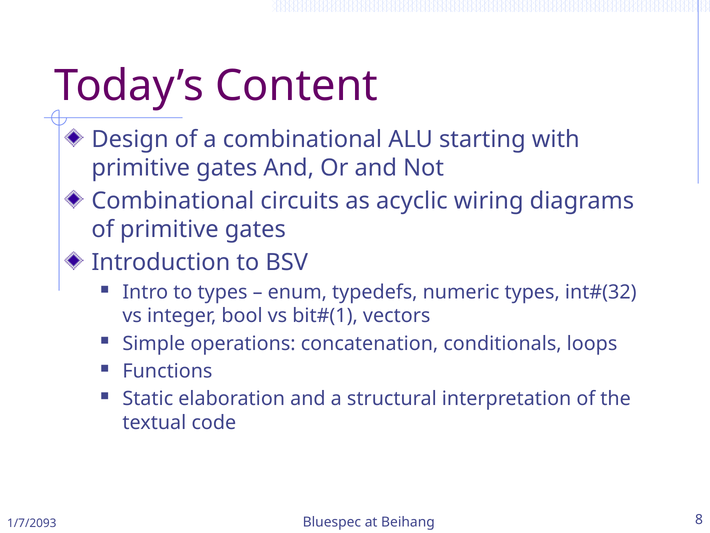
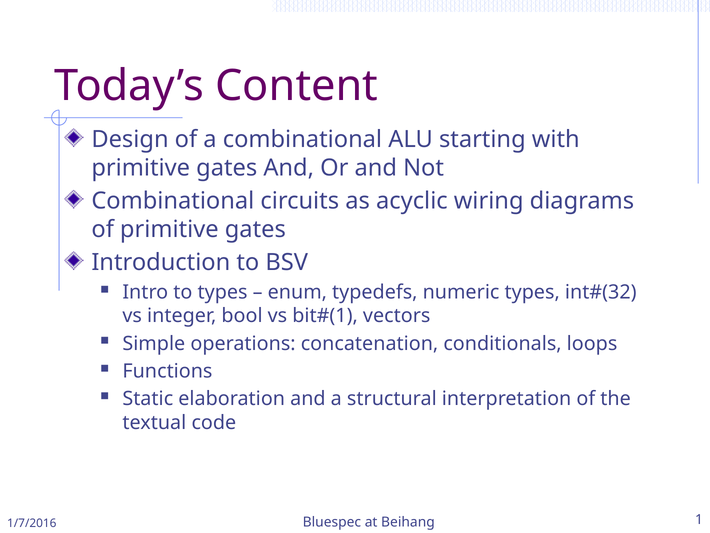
1/7/2093: 1/7/2093 -> 1/7/2016
8: 8 -> 1
